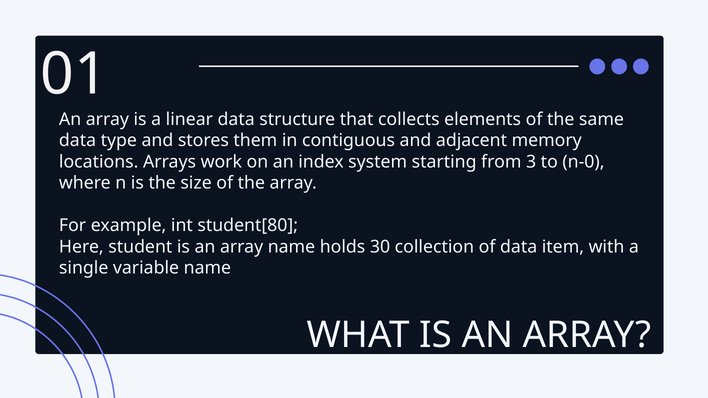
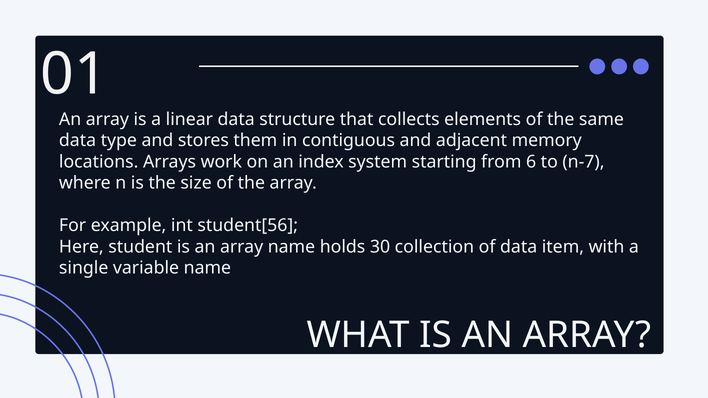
3: 3 -> 6
n-0: n-0 -> n-7
student[80: student[80 -> student[56
